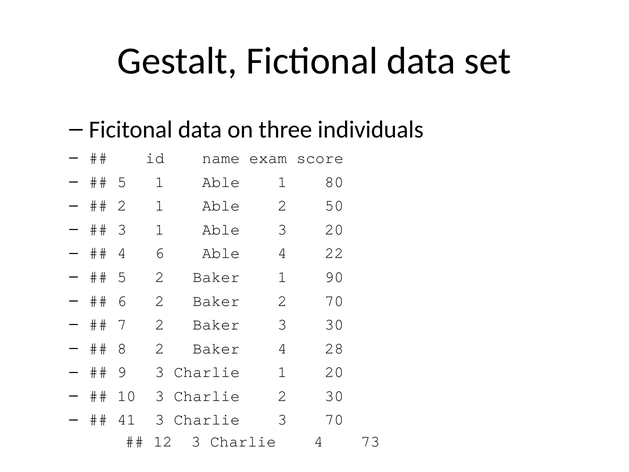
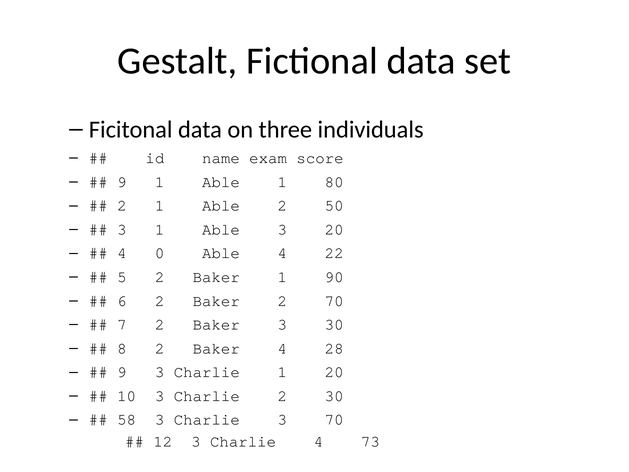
5 at (122, 182): 5 -> 9
4 6: 6 -> 0
41: 41 -> 58
